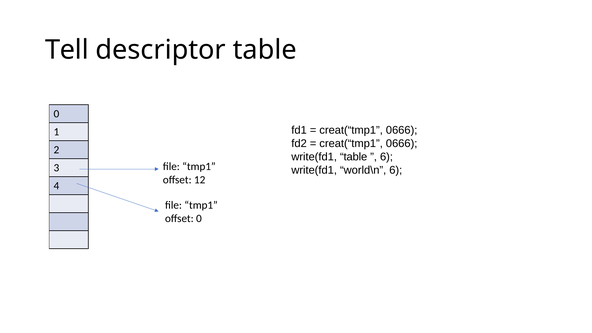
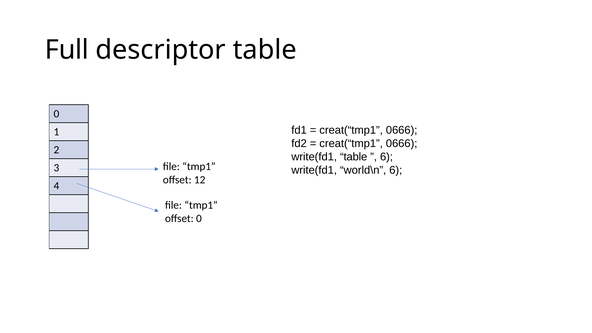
Tell: Tell -> Full
